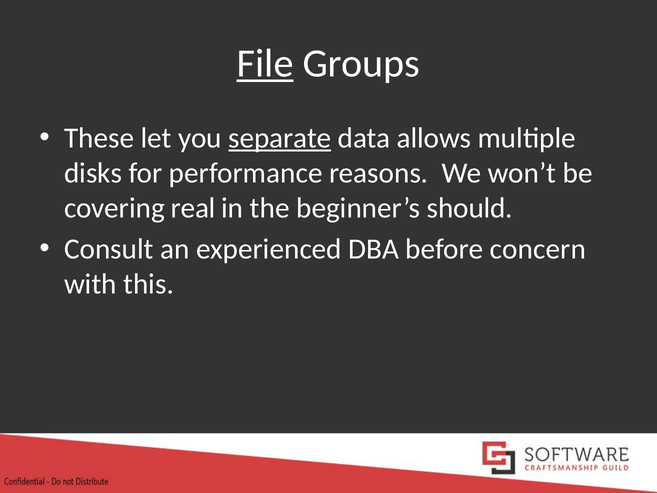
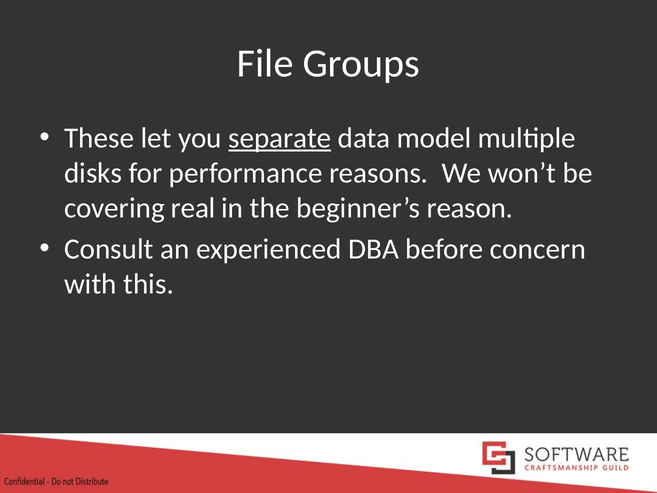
File underline: present -> none
allows: allows -> model
should: should -> reason
